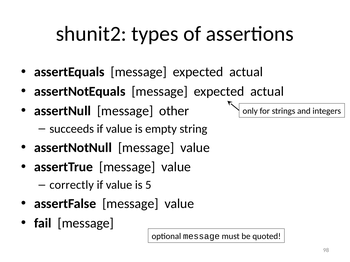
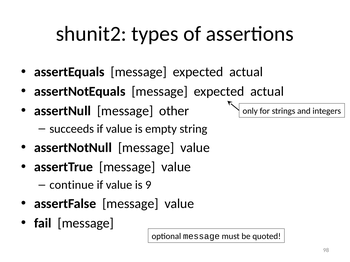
correctly: correctly -> continue
5: 5 -> 9
